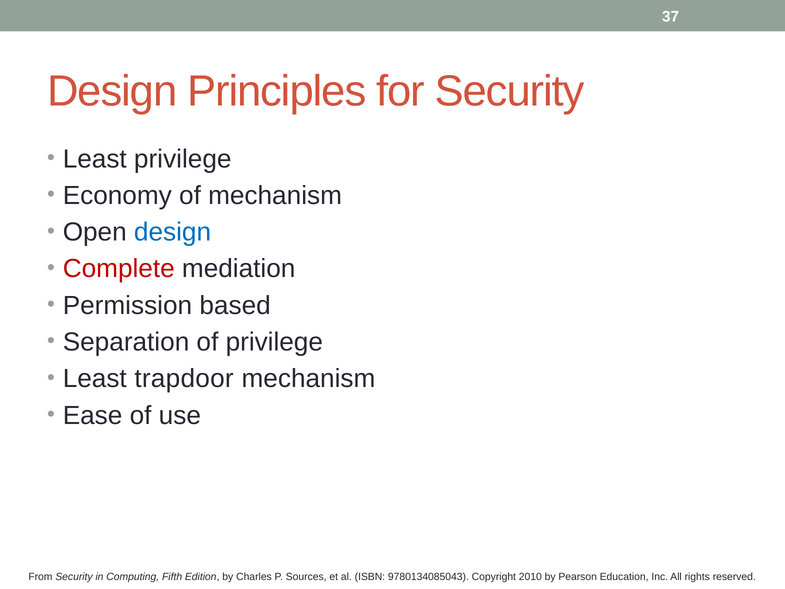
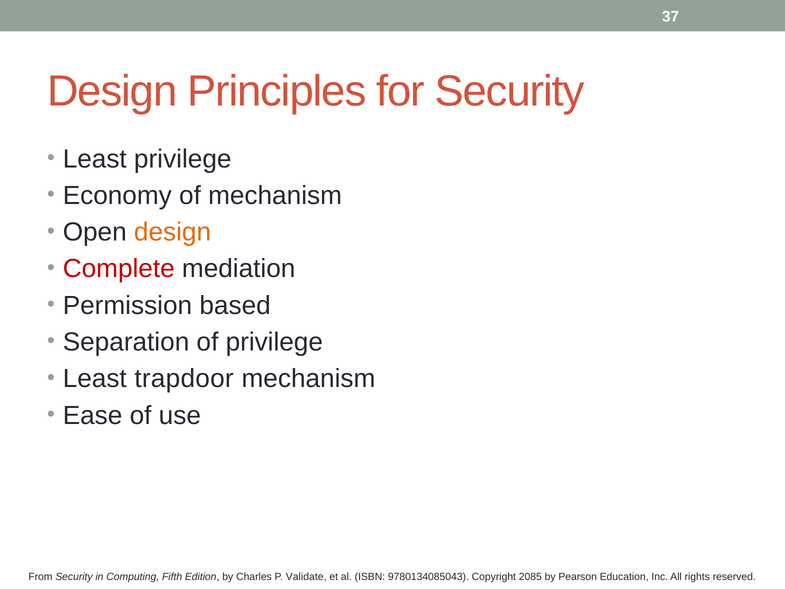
design at (173, 232) colour: blue -> orange
Sources: Sources -> Validate
2010: 2010 -> 2085
